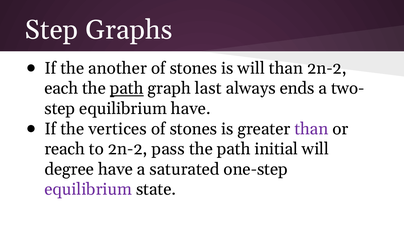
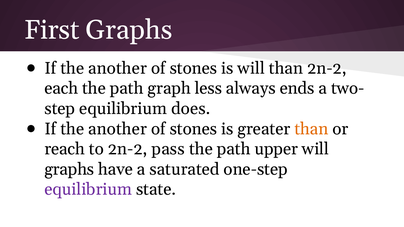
Step at (52, 30): Step -> First
path at (127, 89) underline: present -> none
last: last -> less
equilibrium have: have -> does
vertices at (118, 129): vertices -> another
than at (311, 129) colour: purple -> orange
initial: initial -> upper
degree at (69, 169): degree -> graphs
